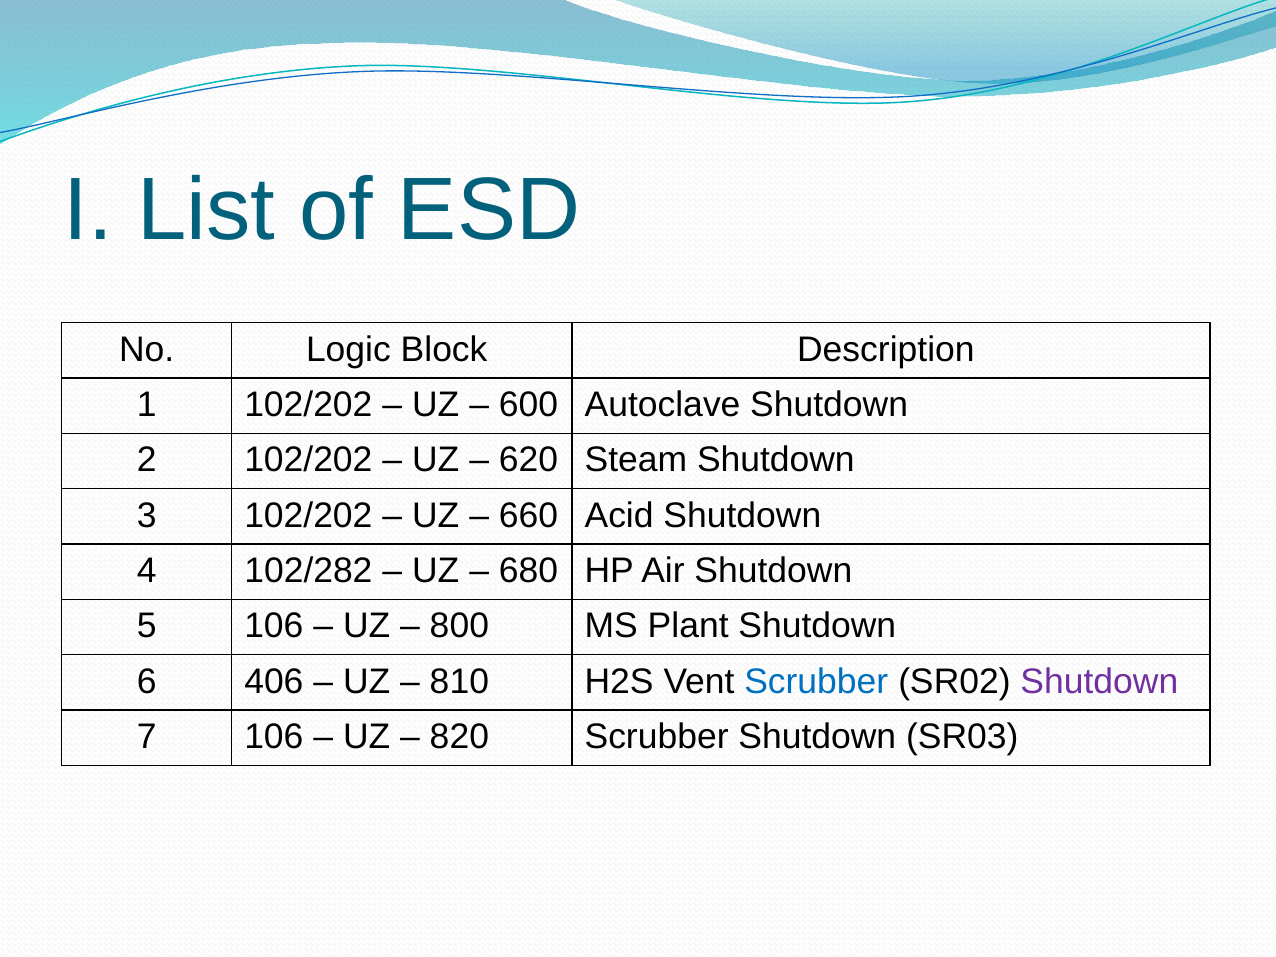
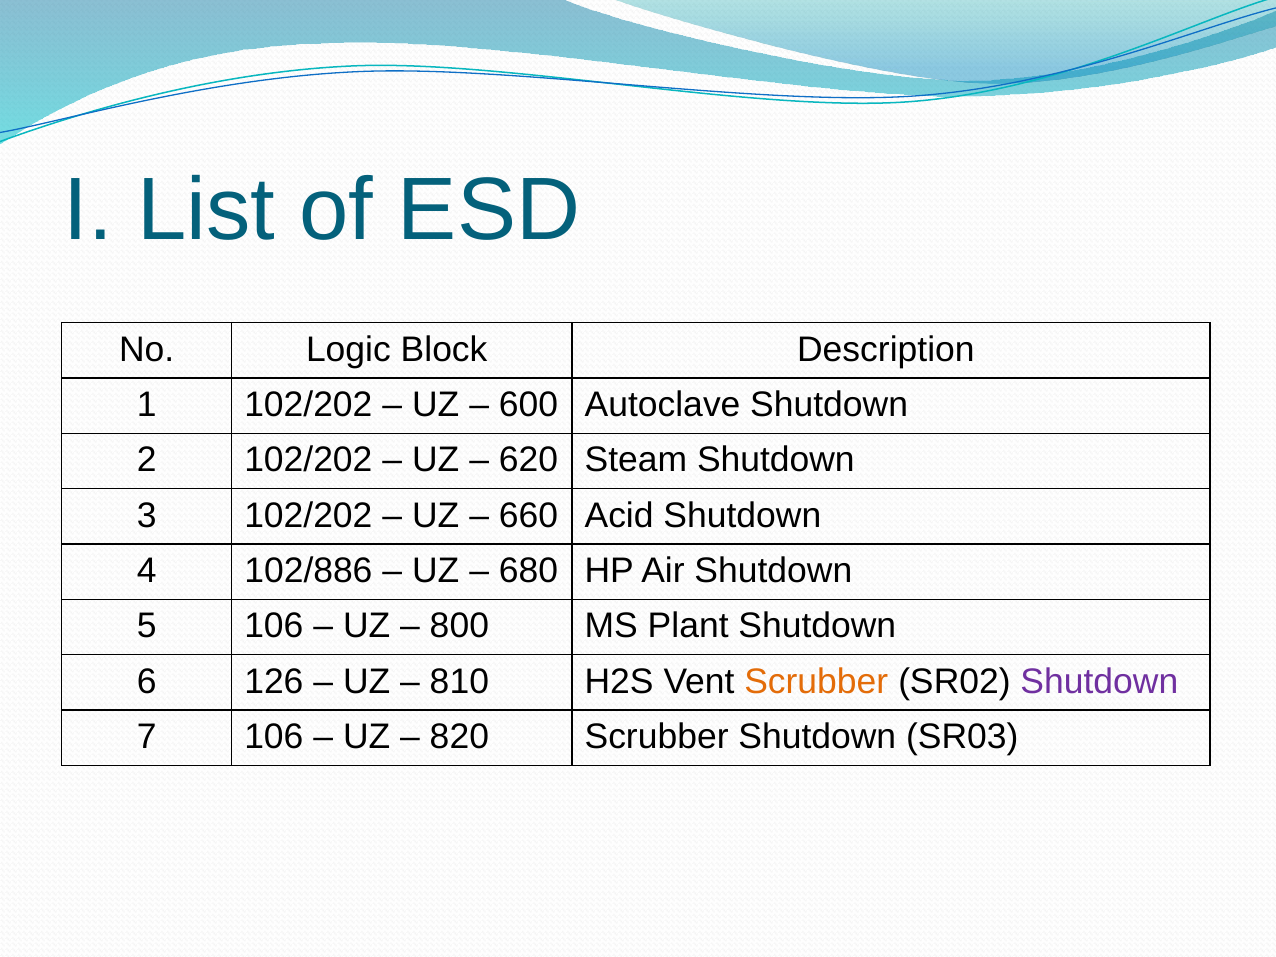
102/282: 102/282 -> 102/886
406: 406 -> 126
Scrubber at (816, 682) colour: blue -> orange
